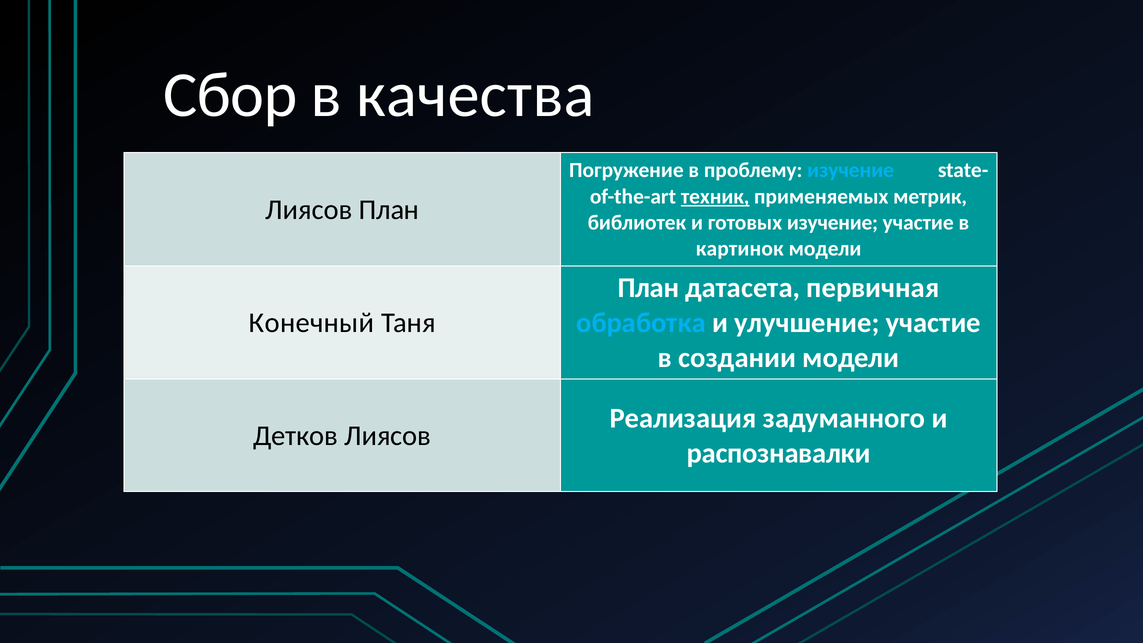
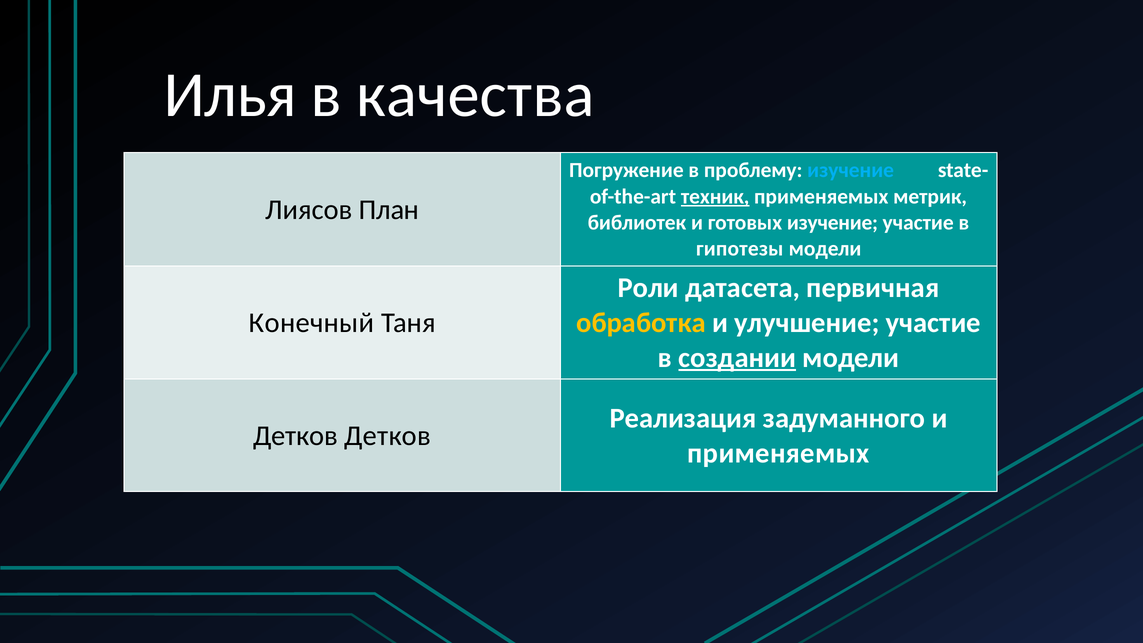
Сбор: Сбор -> Илья
картинок: картинок -> гипотезы
План at (648, 288): План -> Роли
обработка colour: light blue -> yellow
создании underline: none -> present
Детков Лиясов: Лиясов -> Детков
распознавалки at (779, 453): распознавалки -> применяемых
